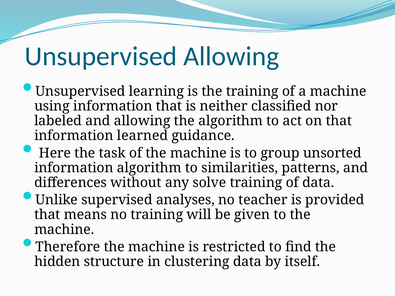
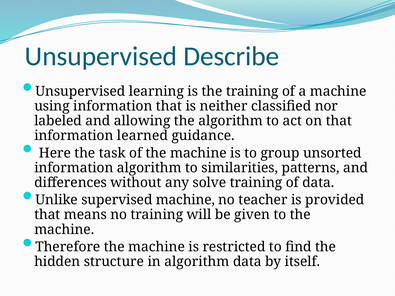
Unsupervised Allowing: Allowing -> Describe
supervised analyses: analyses -> machine
in clustering: clustering -> algorithm
